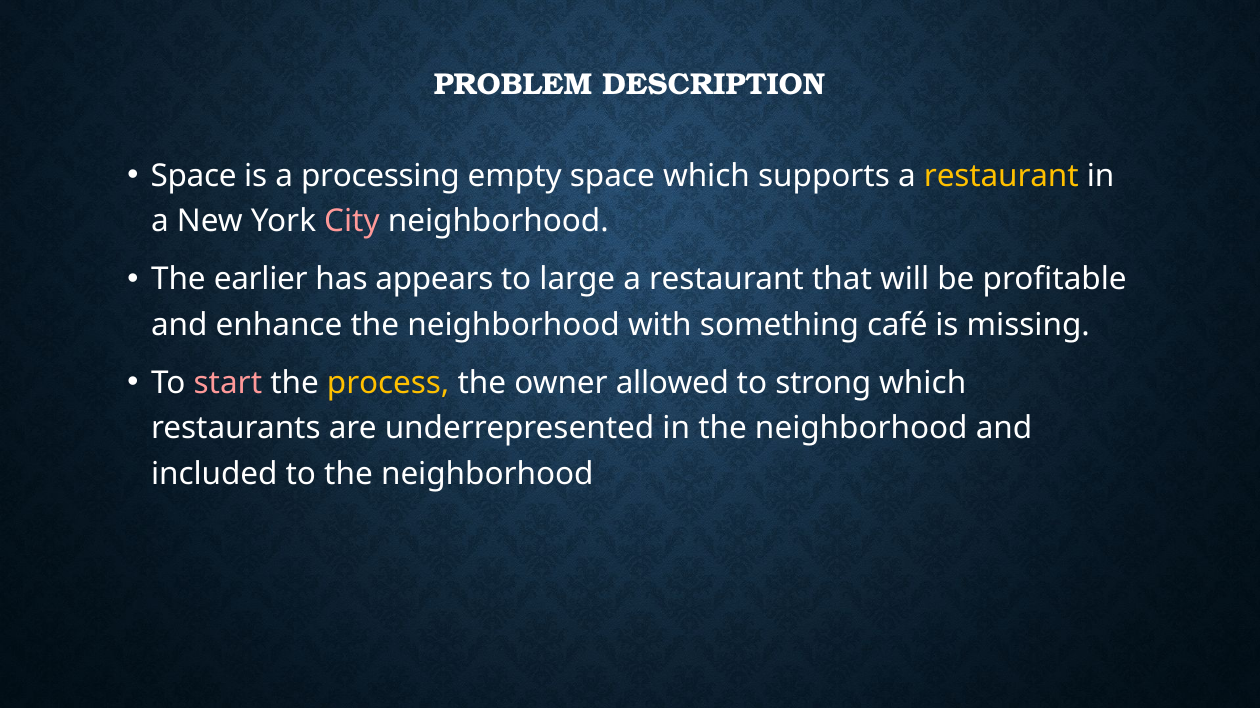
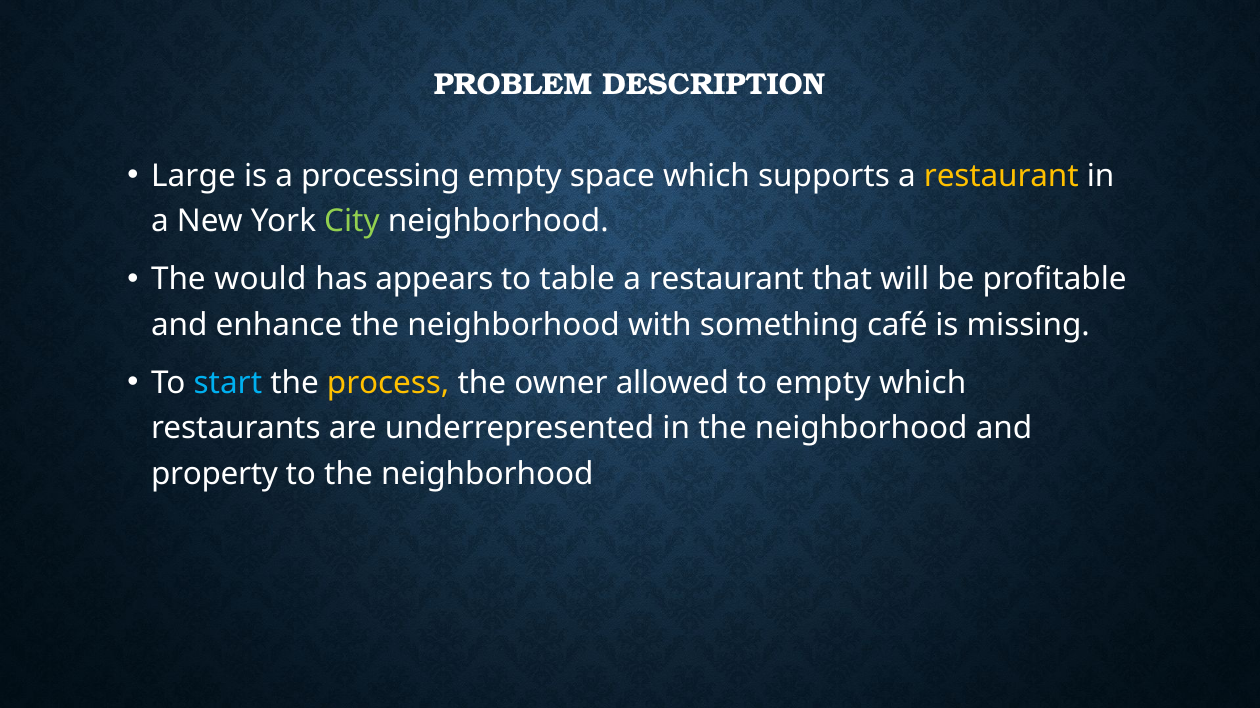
Space at (194, 176): Space -> Large
City colour: pink -> light green
earlier: earlier -> would
large: large -> table
start colour: pink -> light blue
to strong: strong -> empty
included: included -> property
